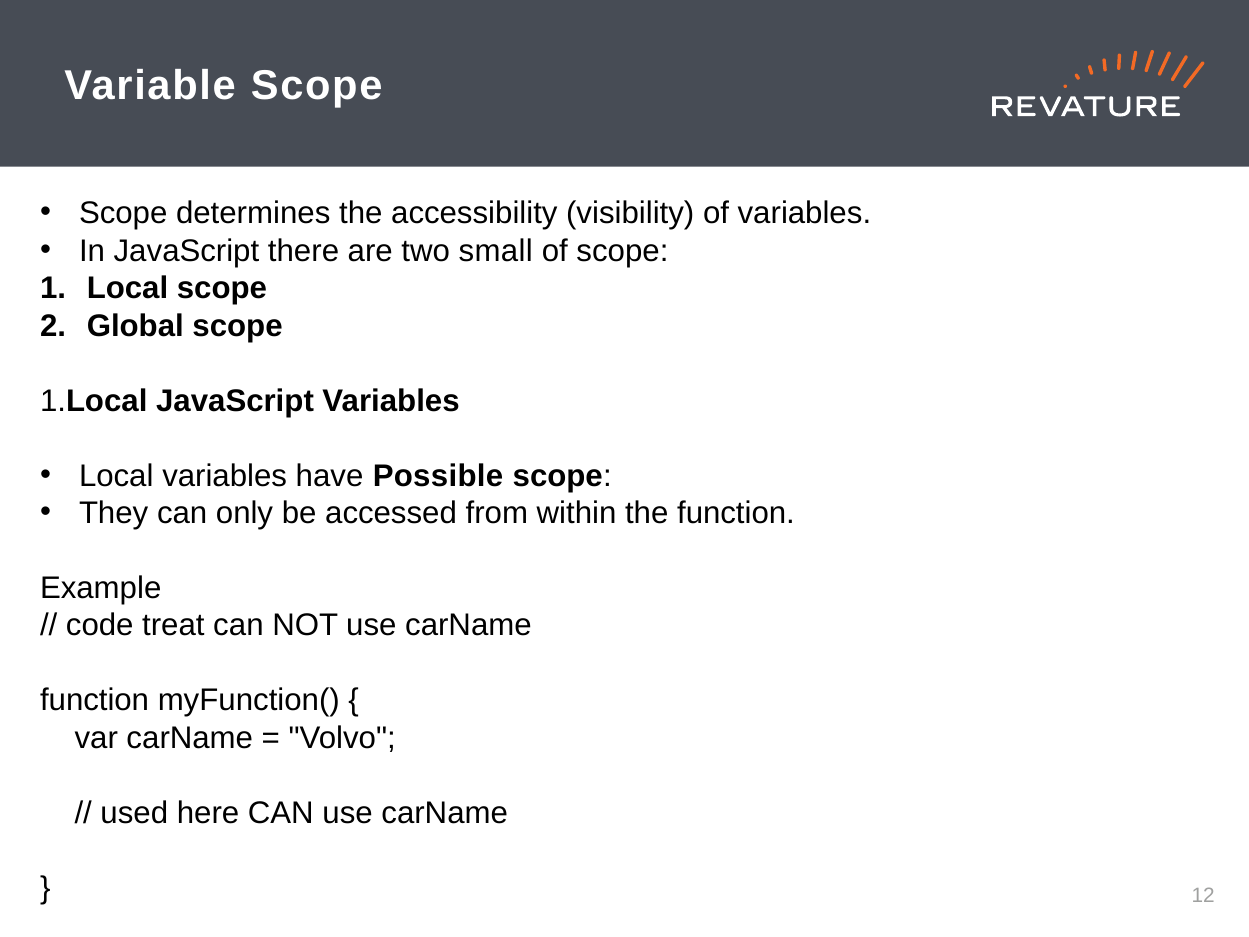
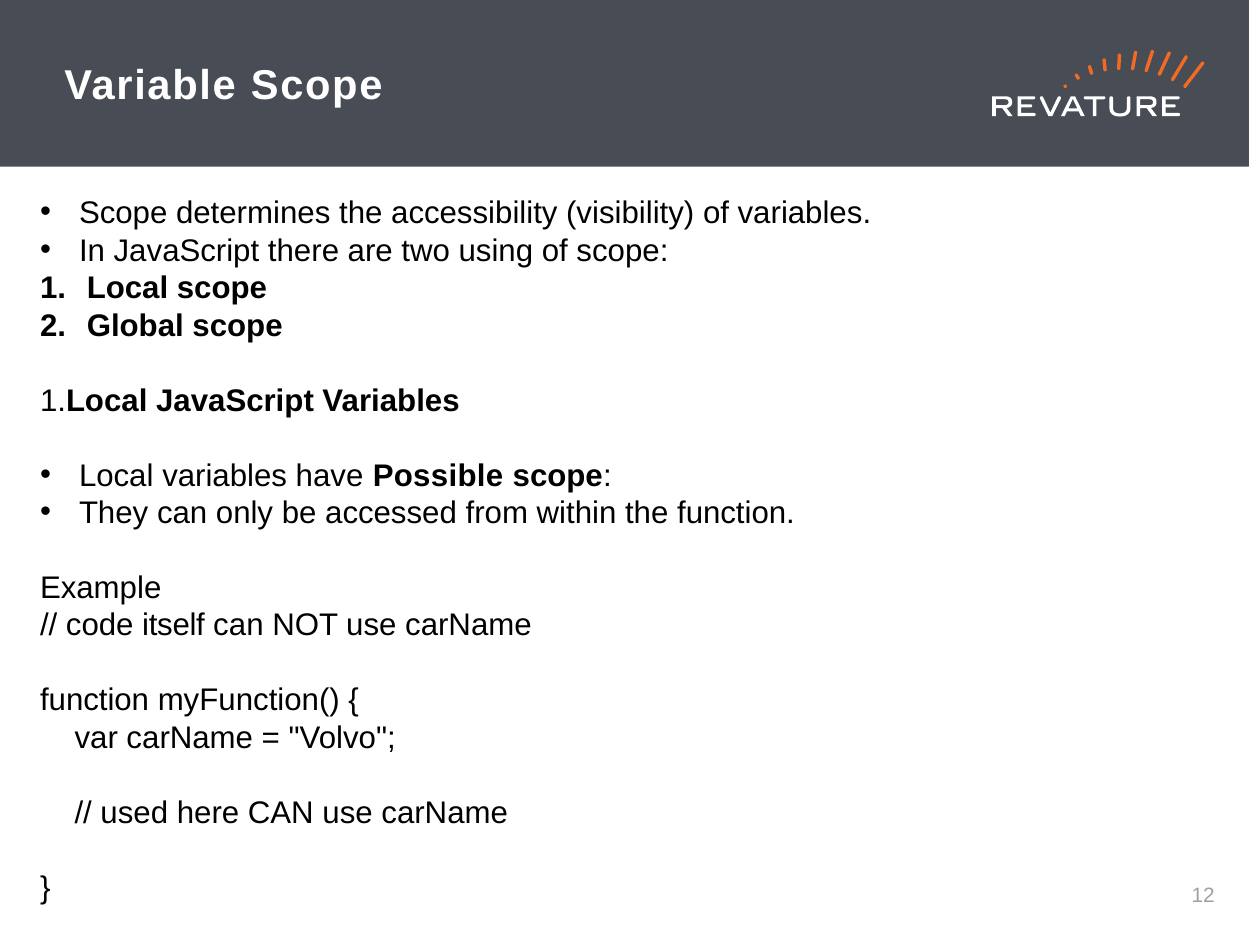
small: small -> using
treat: treat -> itself
